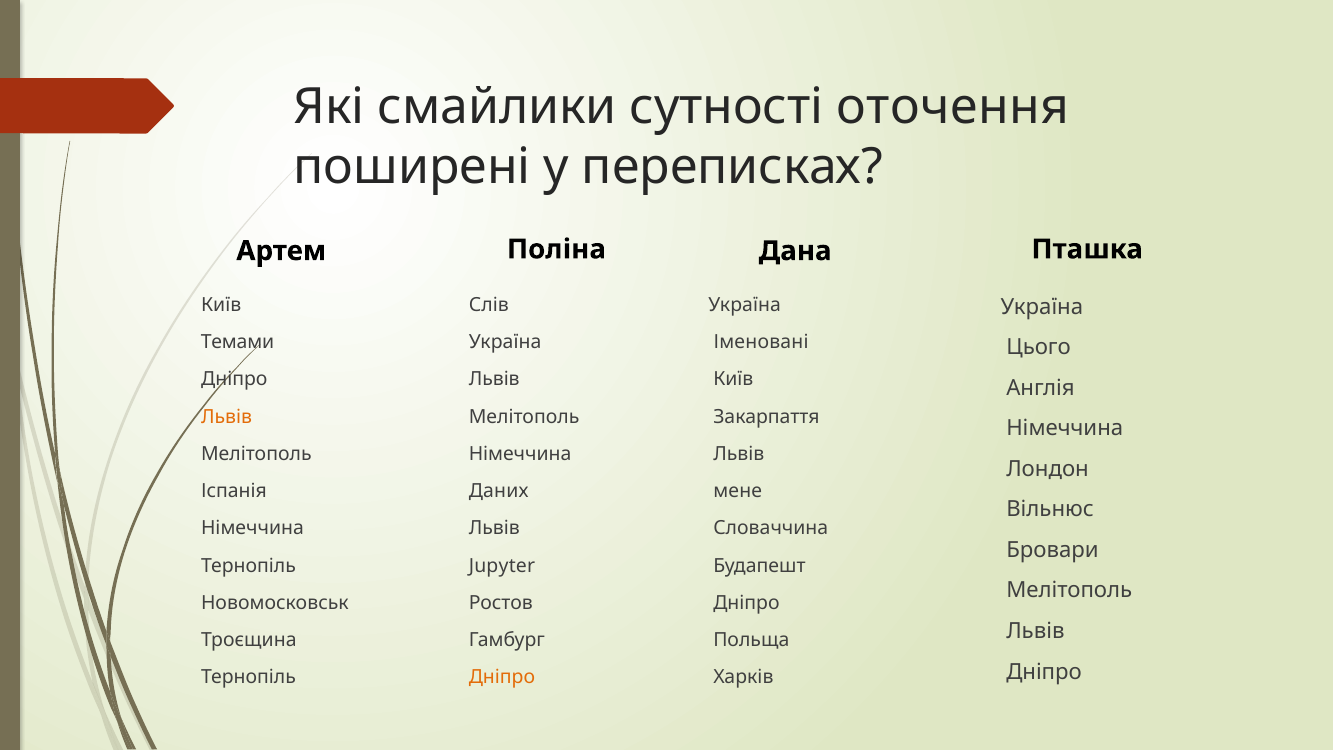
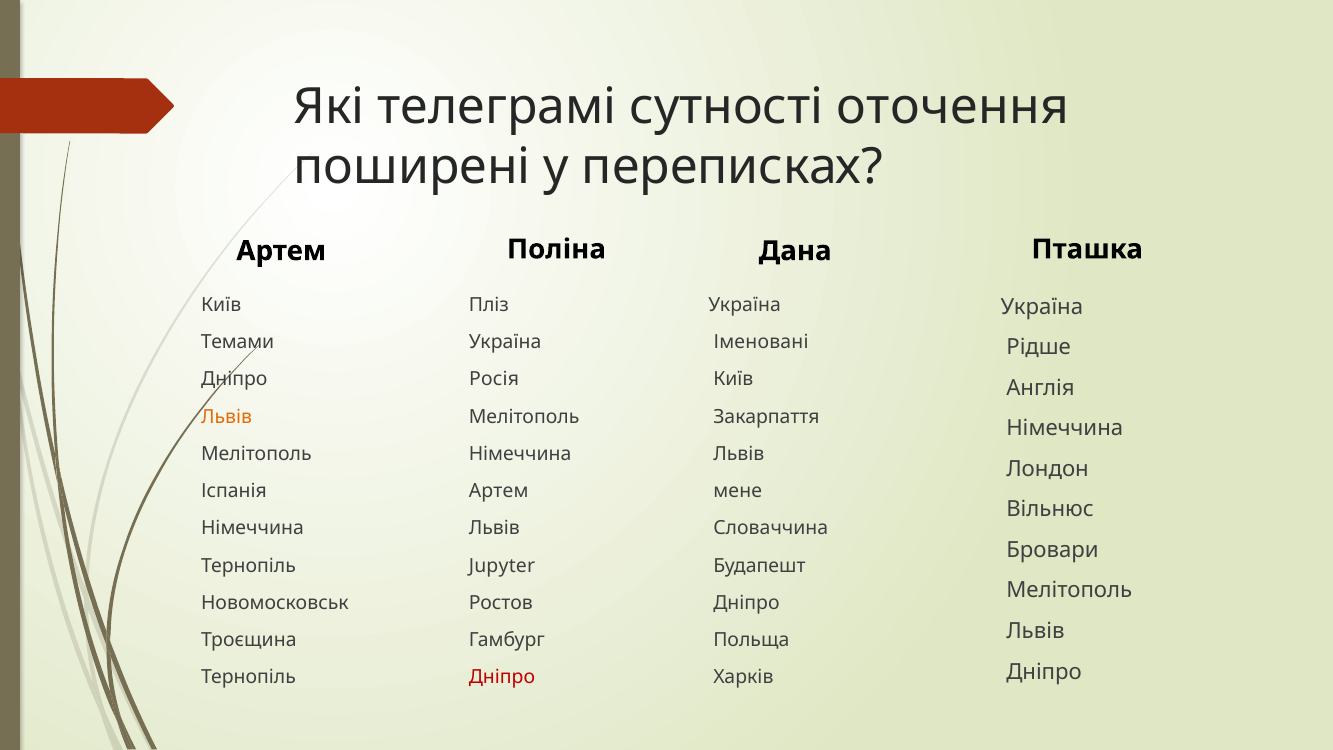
смайлики: смайлики -> телеграмі
Слів: Слів -> Пліз
Цього: Цього -> Рідше
Львів at (494, 379): Львів -> Росія
Даних at (499, 491): Даних -> Артем
Дніпро at (502, 677) colour: orange -> red
